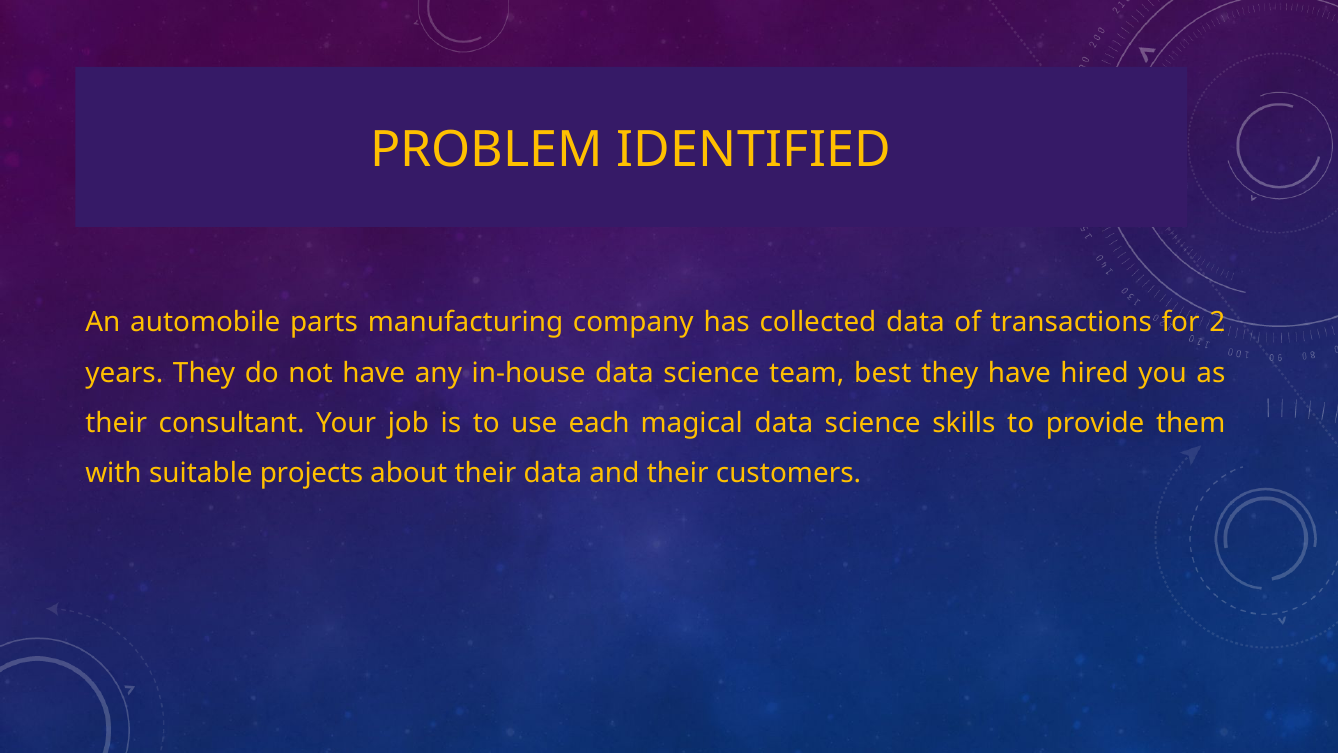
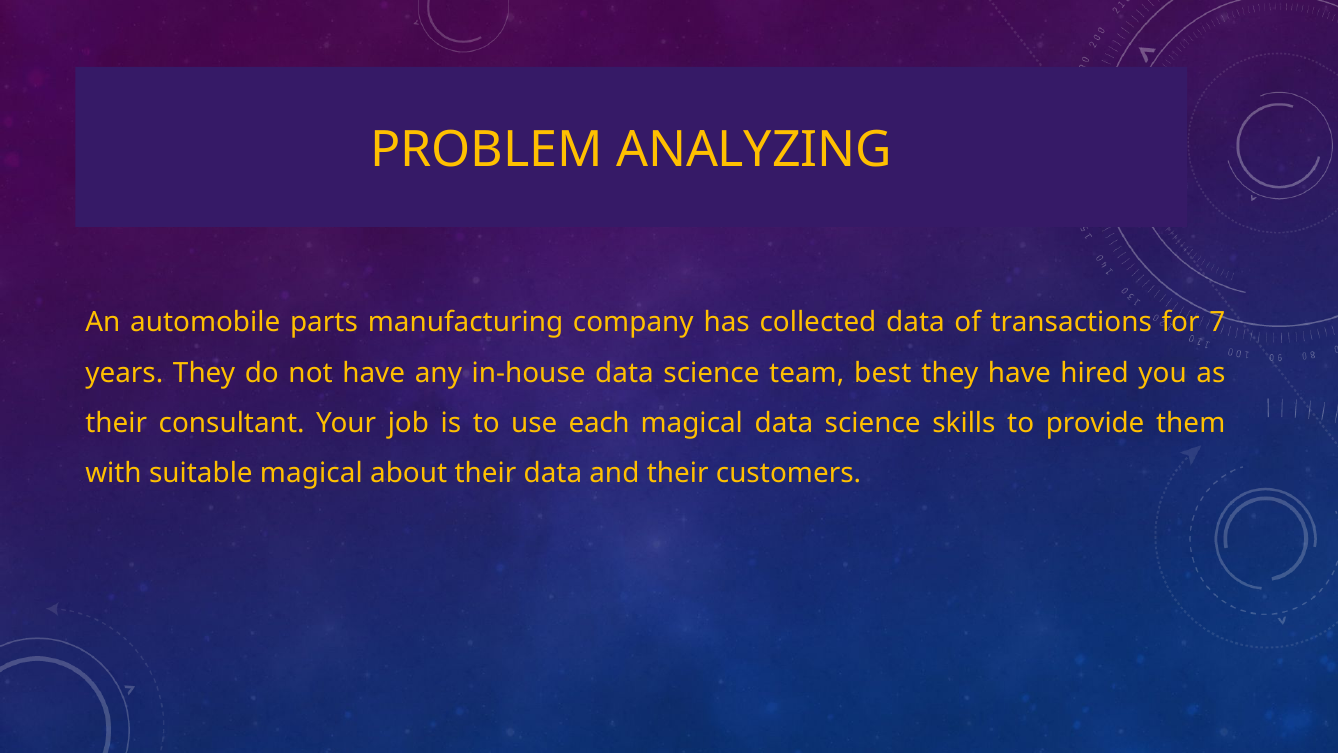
IDENTIFIED: IDENTIFIED -> ANALYZING
2: 2 -> 7
suitable projects: projects -> magical
